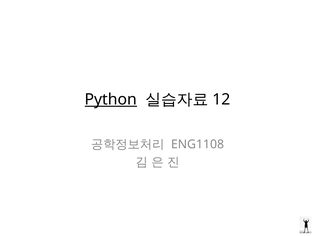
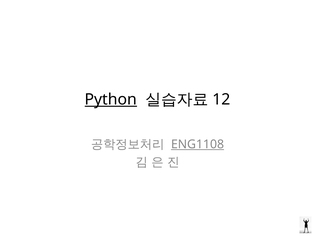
ENG1108 underline: none -> present
